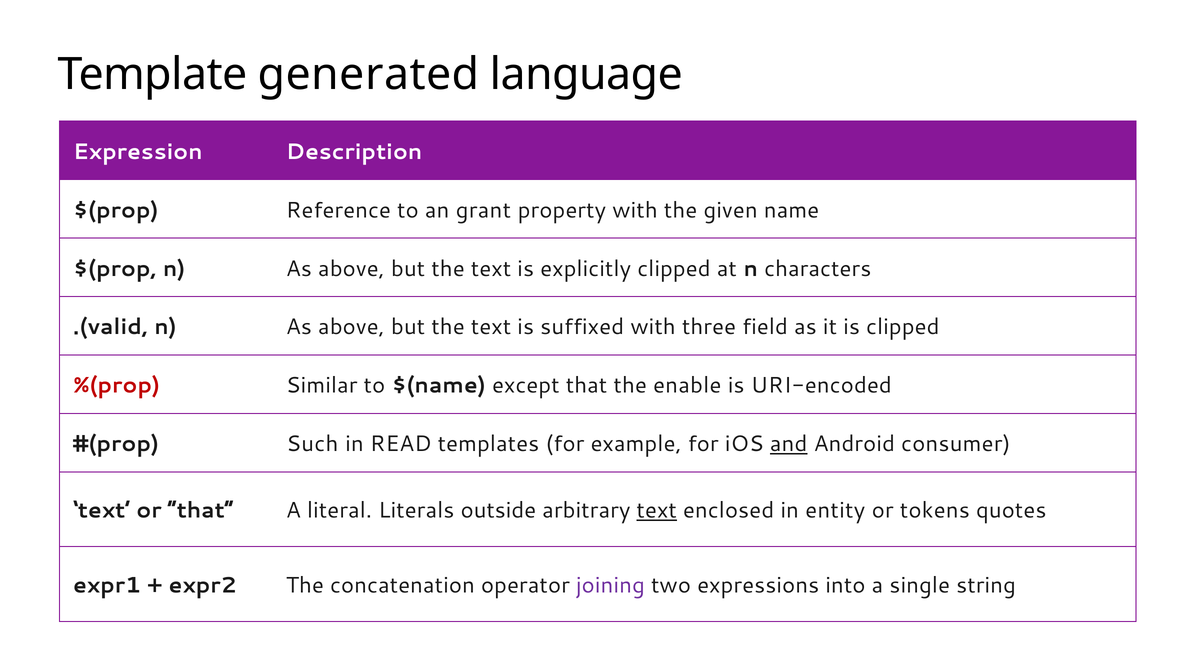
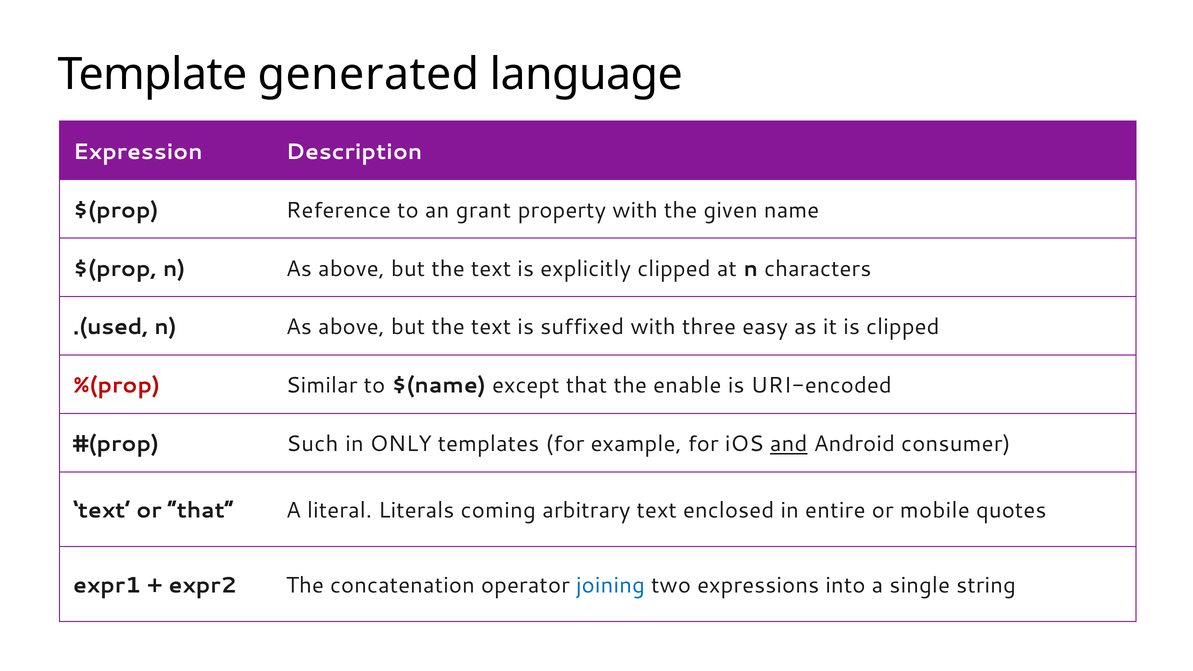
.(valid: .(valid -> .(used
field: field -> easy
READ: READ -> ONLY
outside: outside -> coming
text at (657, 511) underline: present -> none
entity: entity -> entire
tokens: tokens -> mobile
joining colour: purple -> blue
